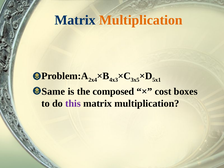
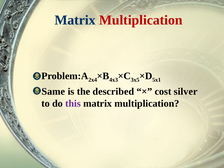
Multiplication at (141, 20) colour: orange -> red
composed: composed -> described
boxes: boxes -> silver
